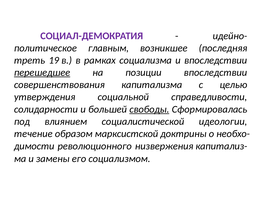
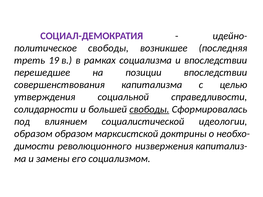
главным at (108, 48): главным -> свободы
перешедшее underline: present -> none
течение at (33, 134): течение -> образом
